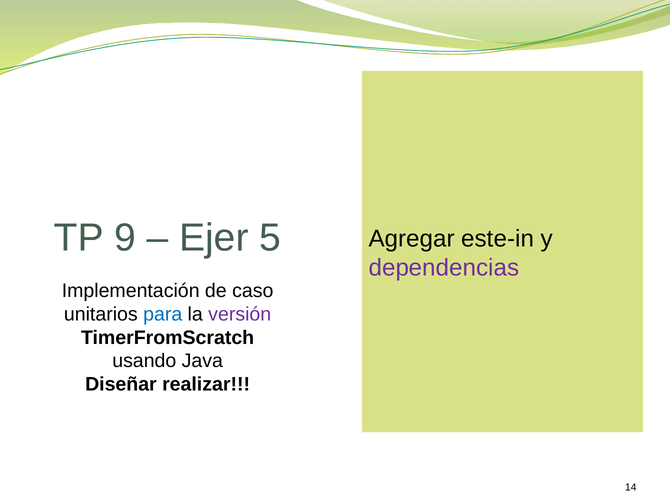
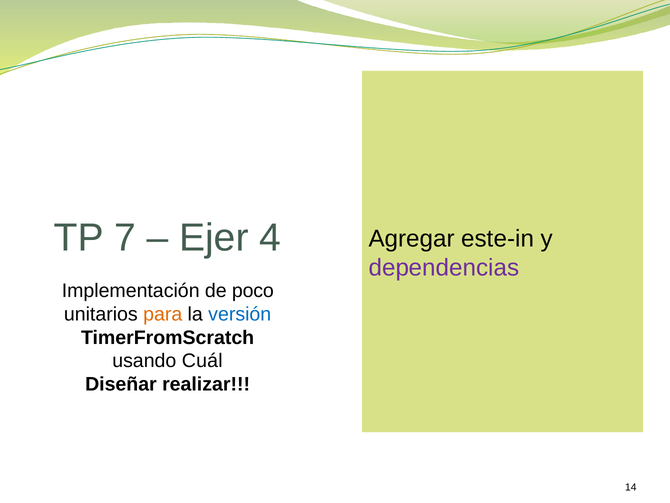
9: 9 -> 7
5: 5 -> 4
caso: caso -> poco
para colour: blue -> orange
versión colour: purple -> blue
Java: Java -> Cuál
